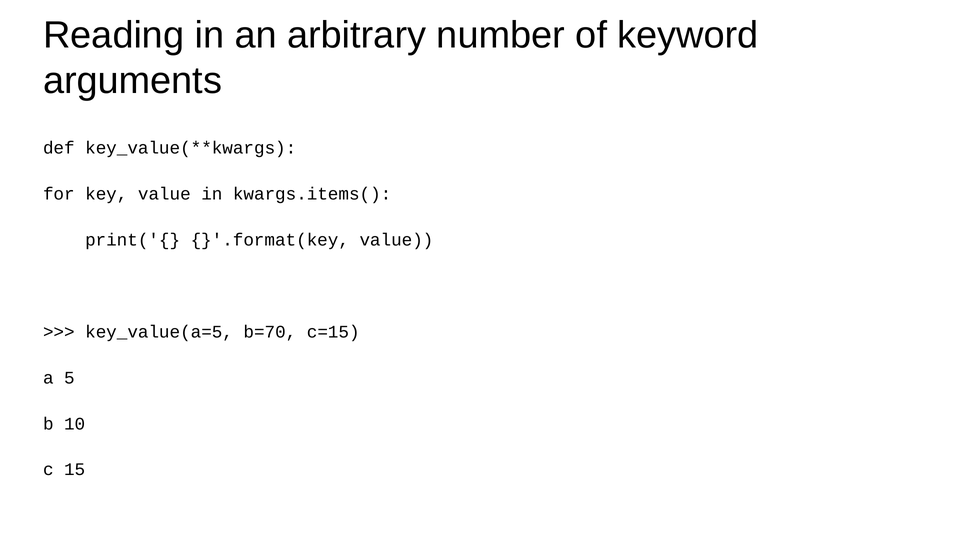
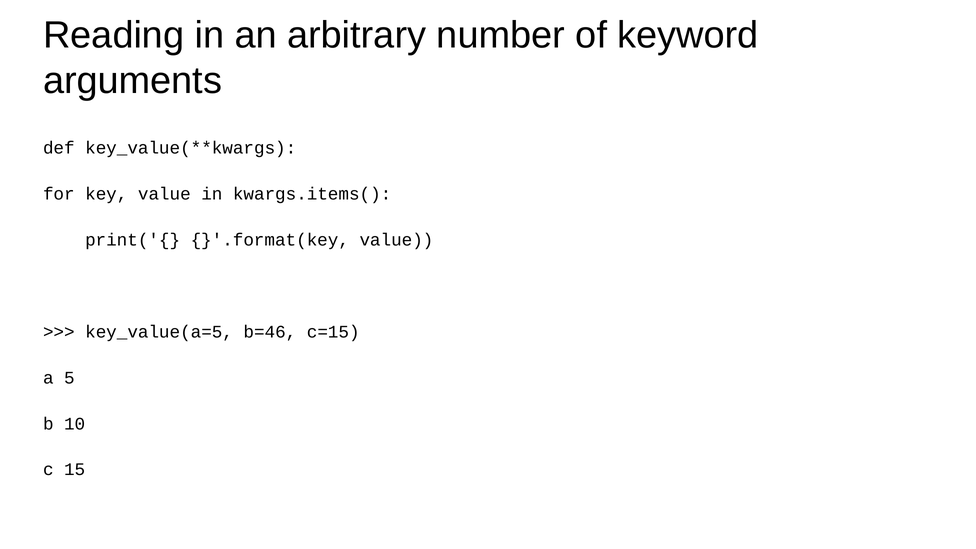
b=70: b=70 -> b=46
